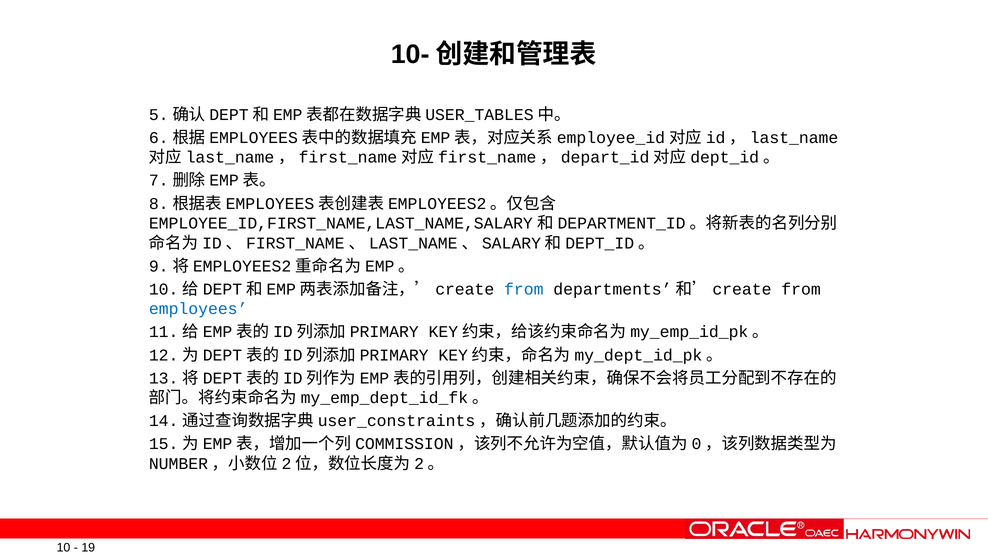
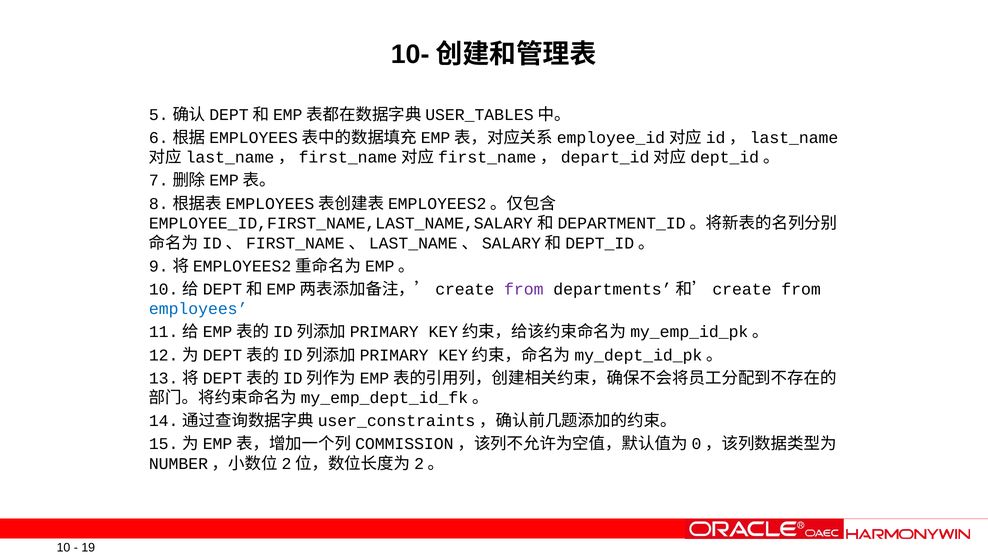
from at (524, 289) colour: blue -> purple
